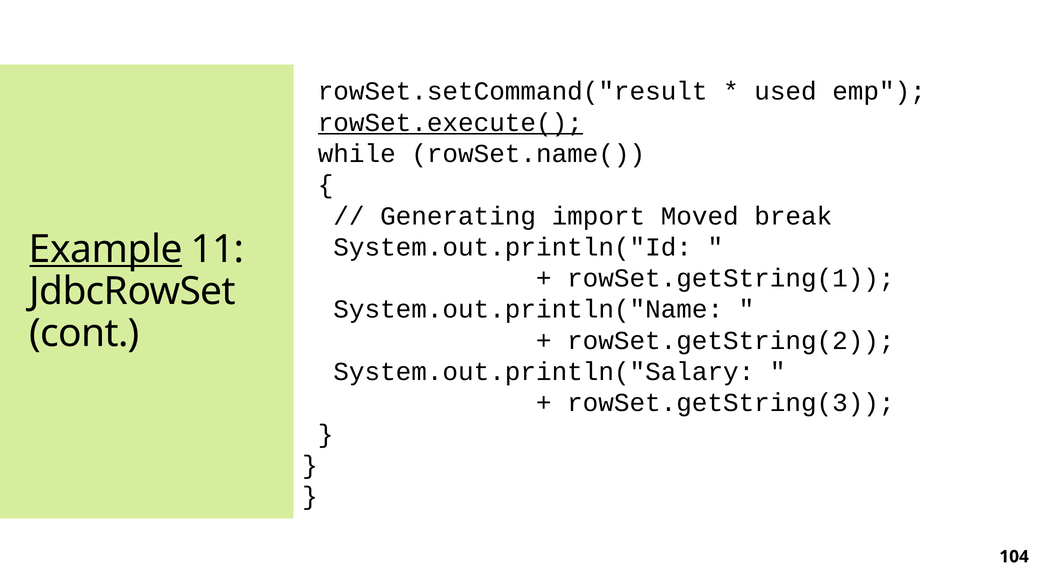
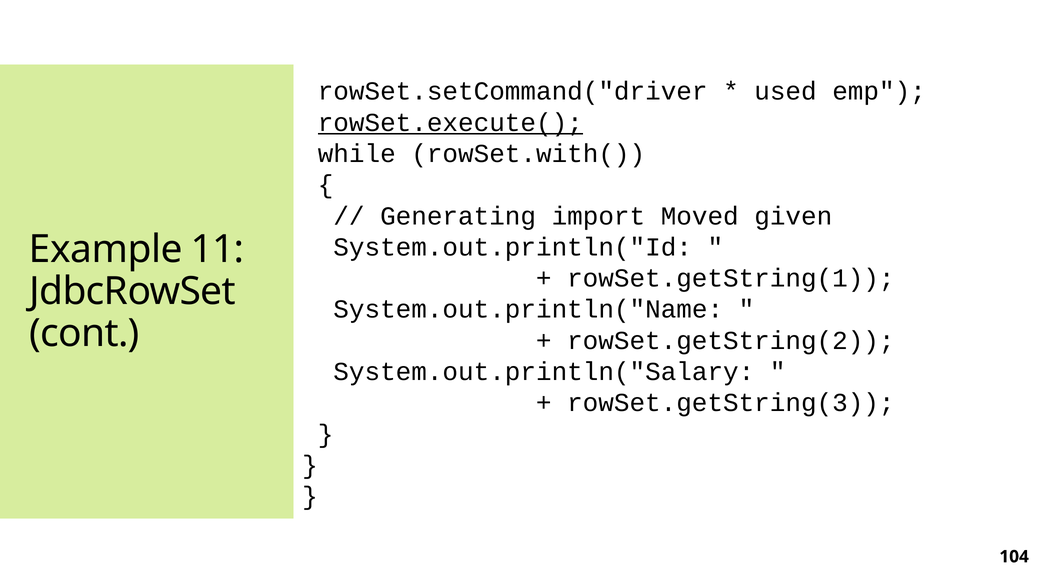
rowSet.setCommand("result: rowSet.setCommand("result -> rowSet.setCommand("driver
rowSet.name(: rowSet.name( -> rowSet.with(
break: break -> given
Example underline: present -> none
